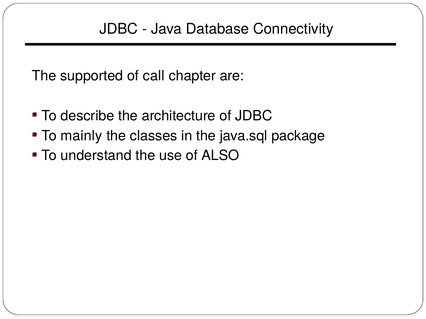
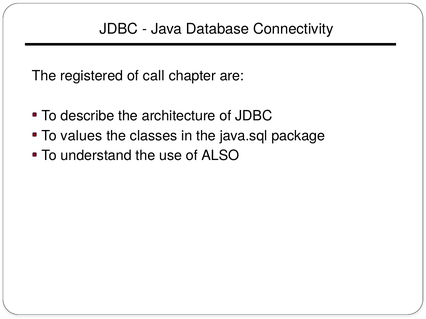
supported: supported -> registered
mainly: mainly -> values
